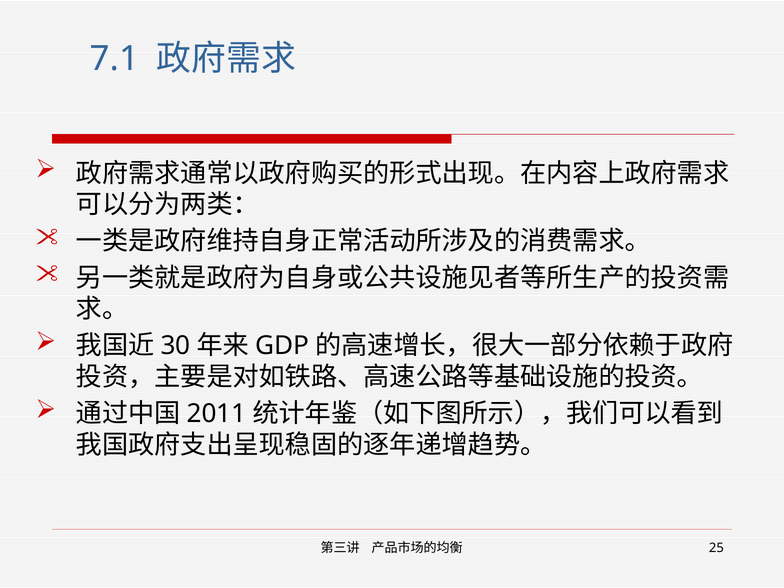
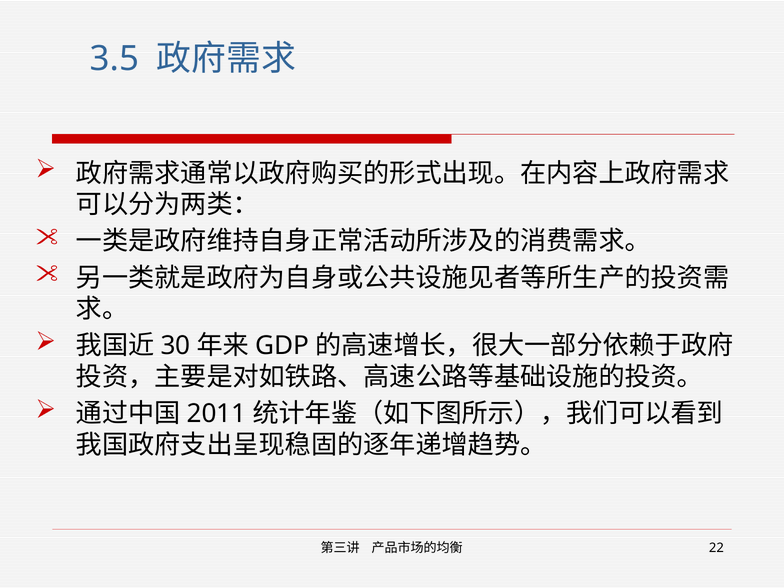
7.1: 7.1 -> 3.5
25: 25 -> 22
